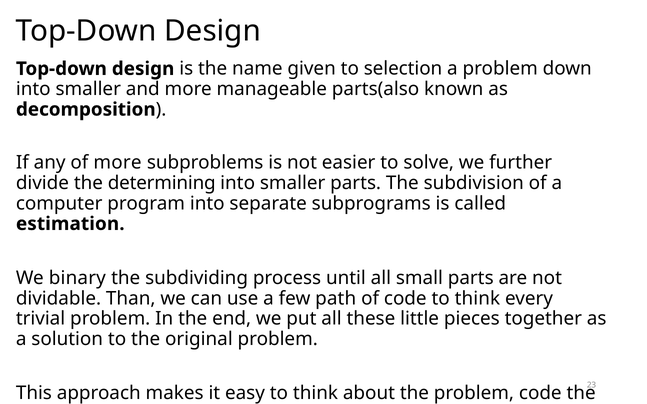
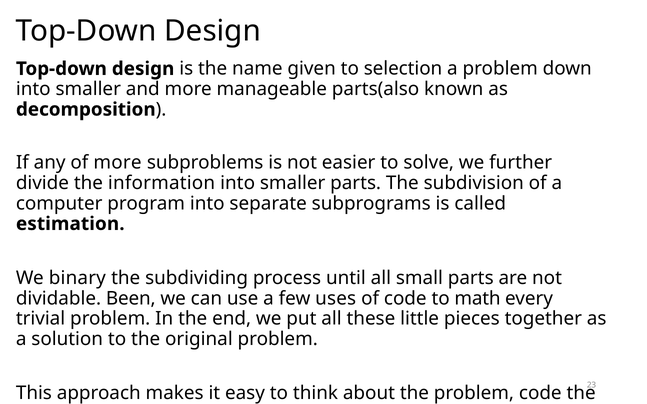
determining: determining -> information
Than: Than -> Been
path: path -> uses
code to think: think -> math
